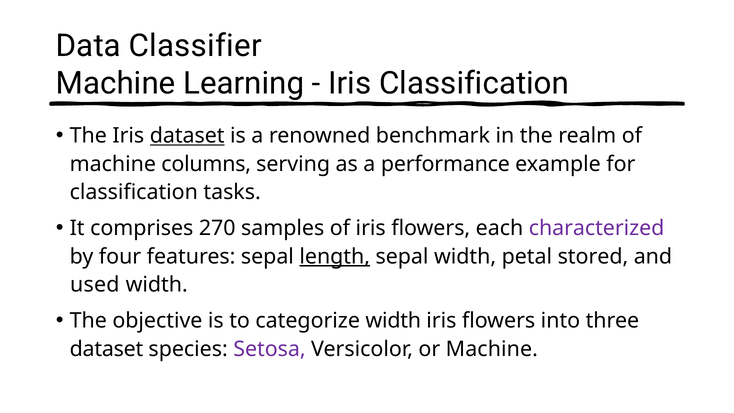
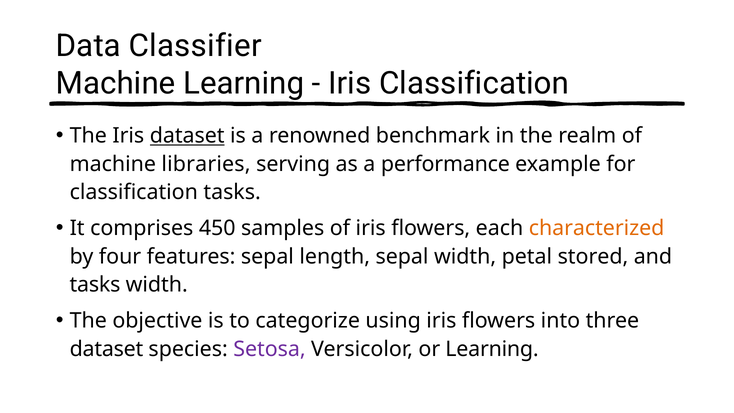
columns: columns -> libraries
270: 270 -> 450
characterized colour: purple -> orange
length underline: present -> none
used at (95, 285): used -> tasks
categorize width: width -> using
or Machine: Machine -> Learning
